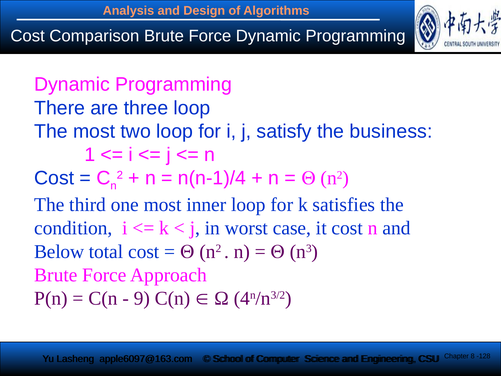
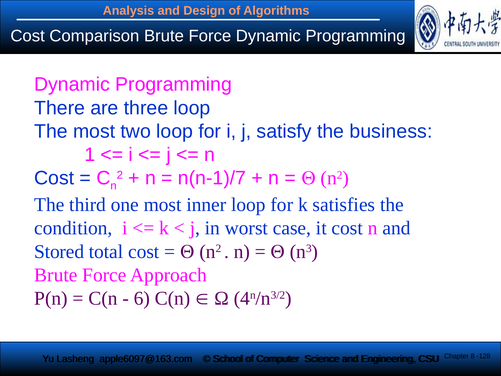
n(n-1)/4: n(n-1)/4 -> n(n-1)/7
Below: Below -> Stored
9: 9 -> 6
